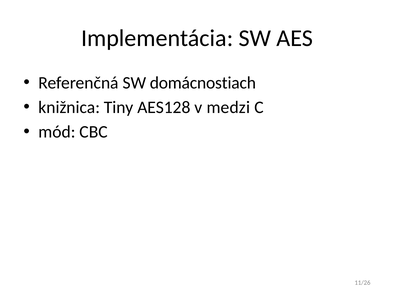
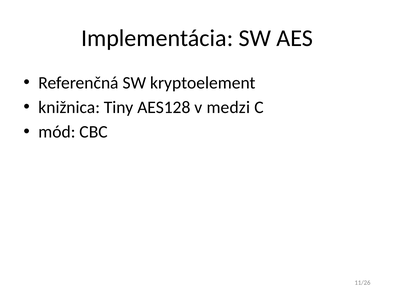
domácnostiach: domácnostiach -> kryptoelement
